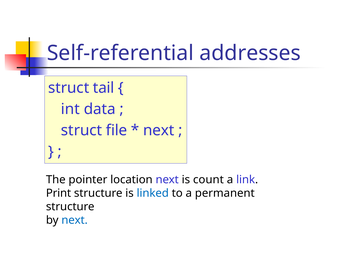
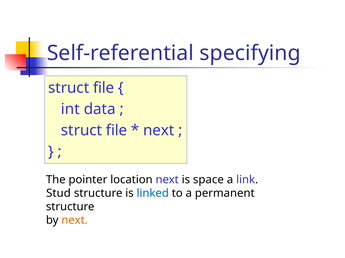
addresses: addresses -> specifying
tail at (104, 88): tail -> file
count: count -> space
Print: Print -> Stud
next at (75, 221) colour: blue -> orange
